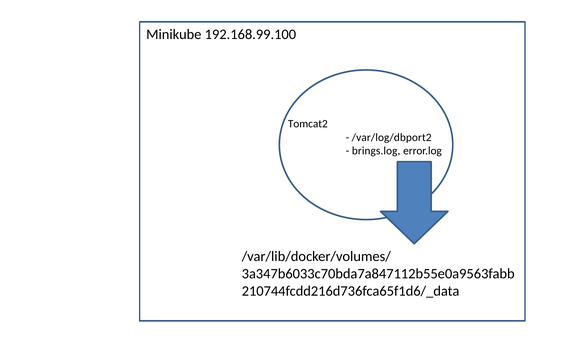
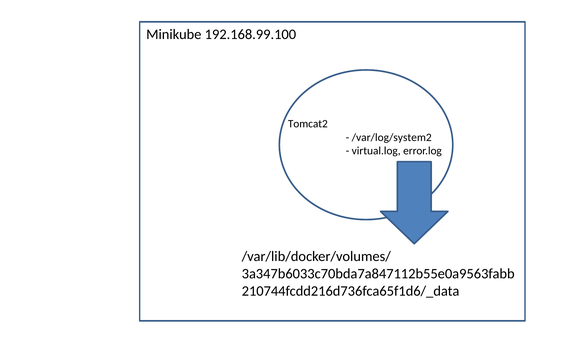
/var/log/dbport2: /var/log/dbport2 -> /var/log/system2
brings.log: brings.log -> virtual.log
